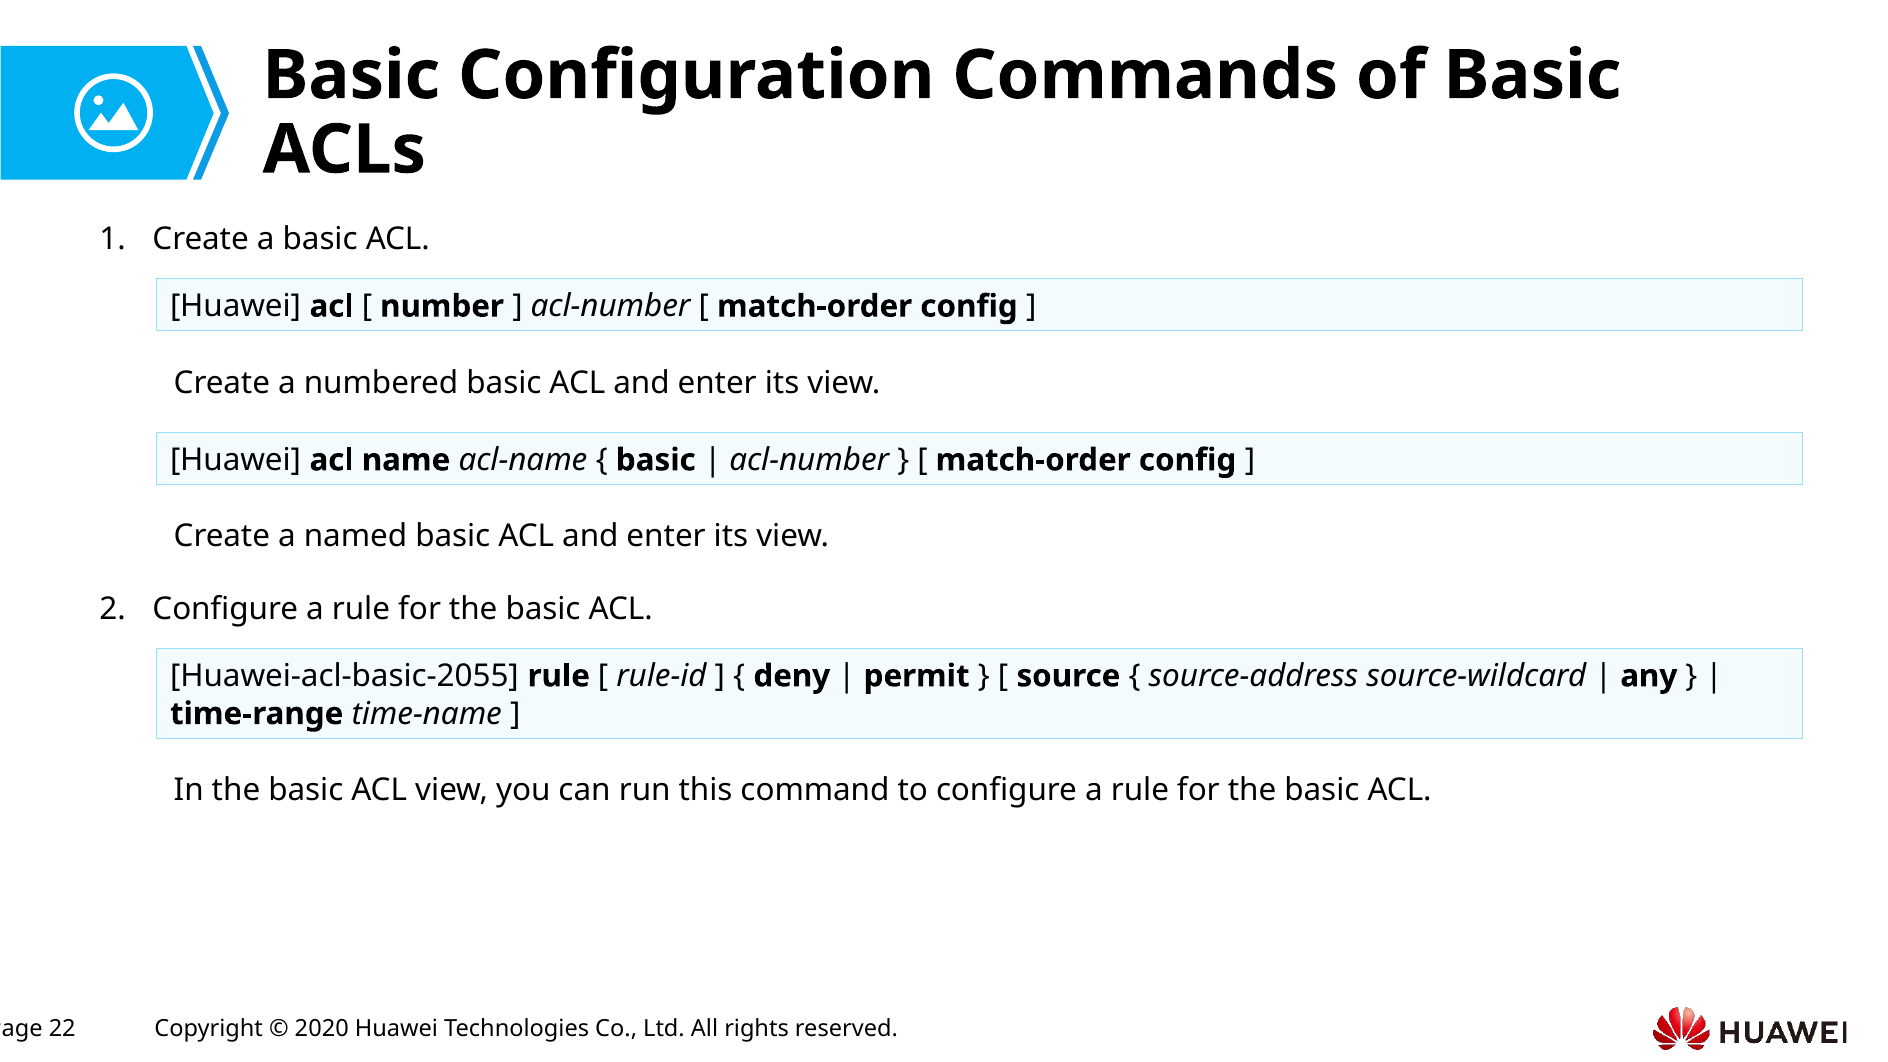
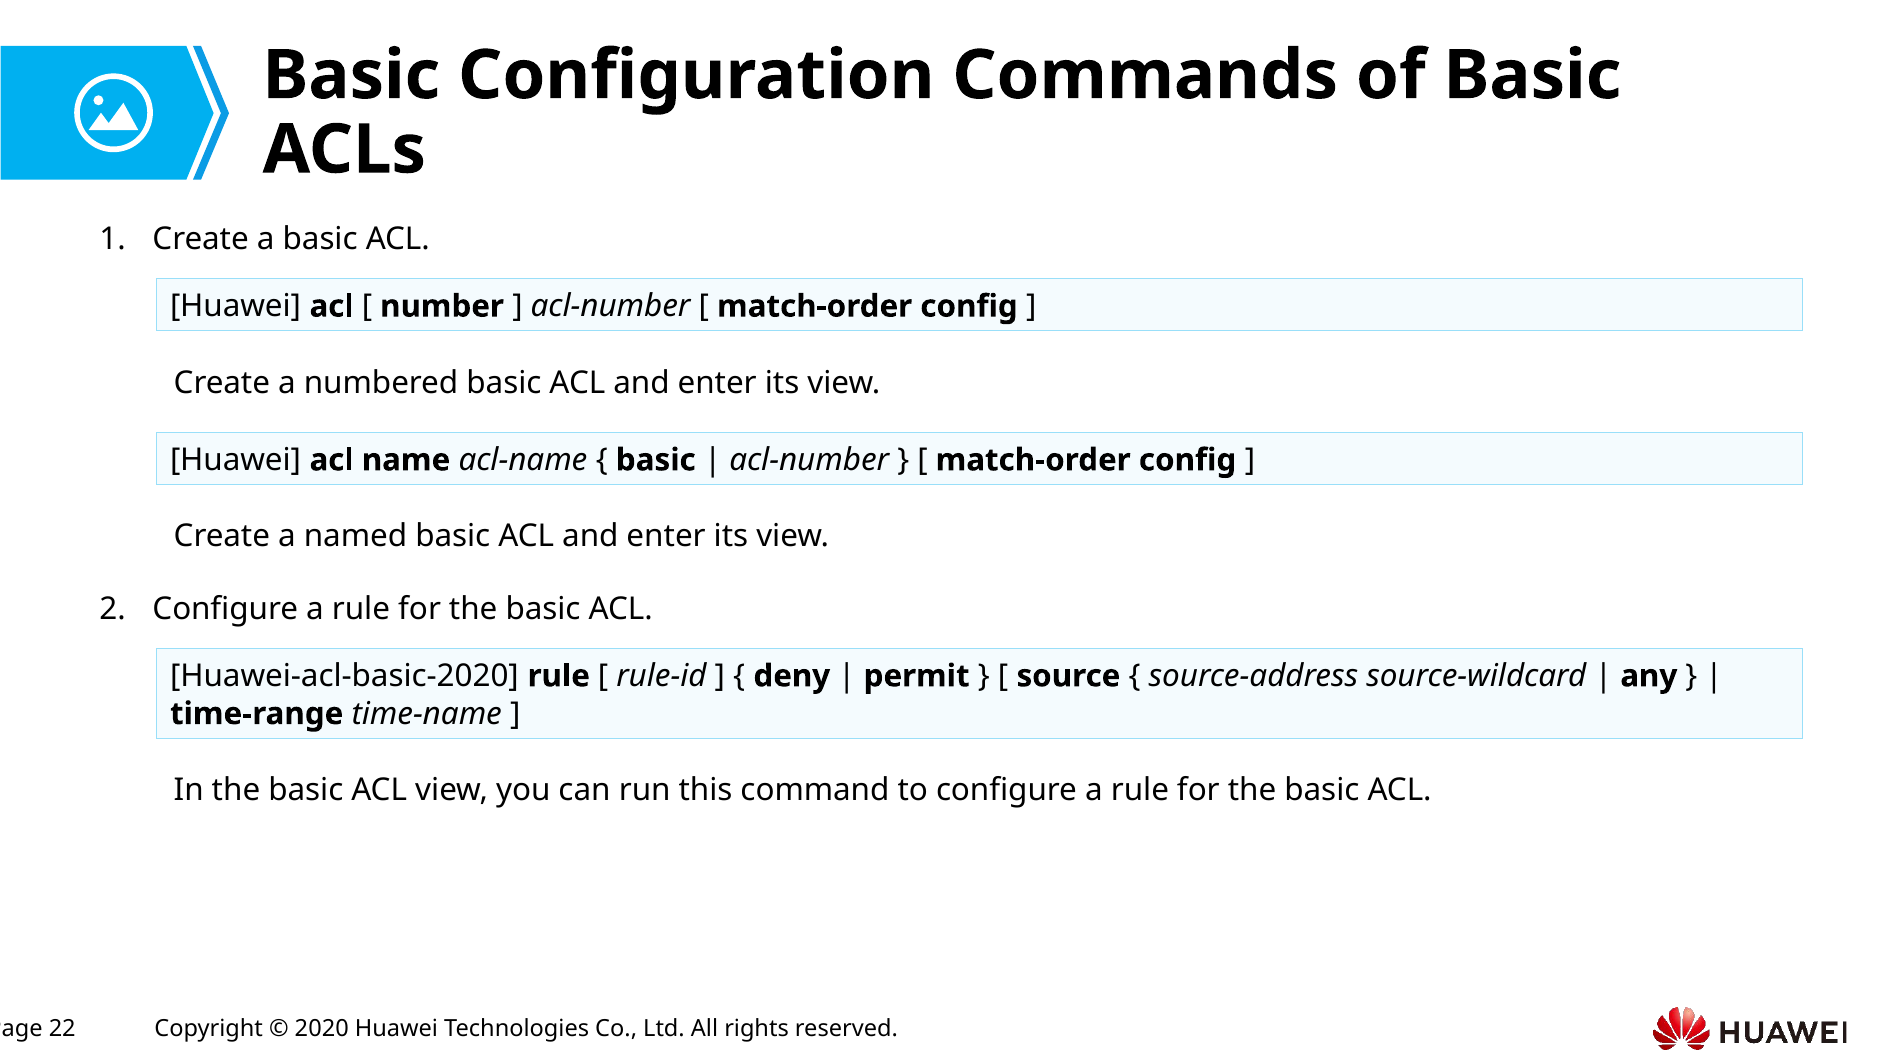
Huawei-acl-basic-2055: Huawei-acl-basic-2055 -> Huawei-acl-basic-2020
